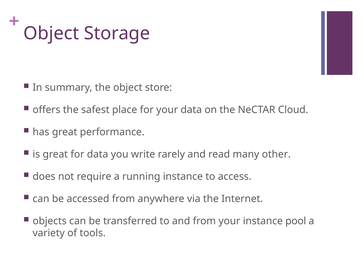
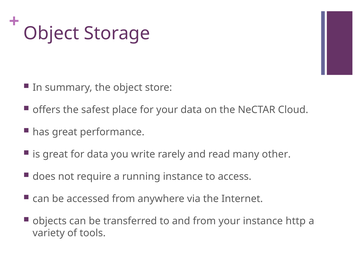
pool: pool -> http
